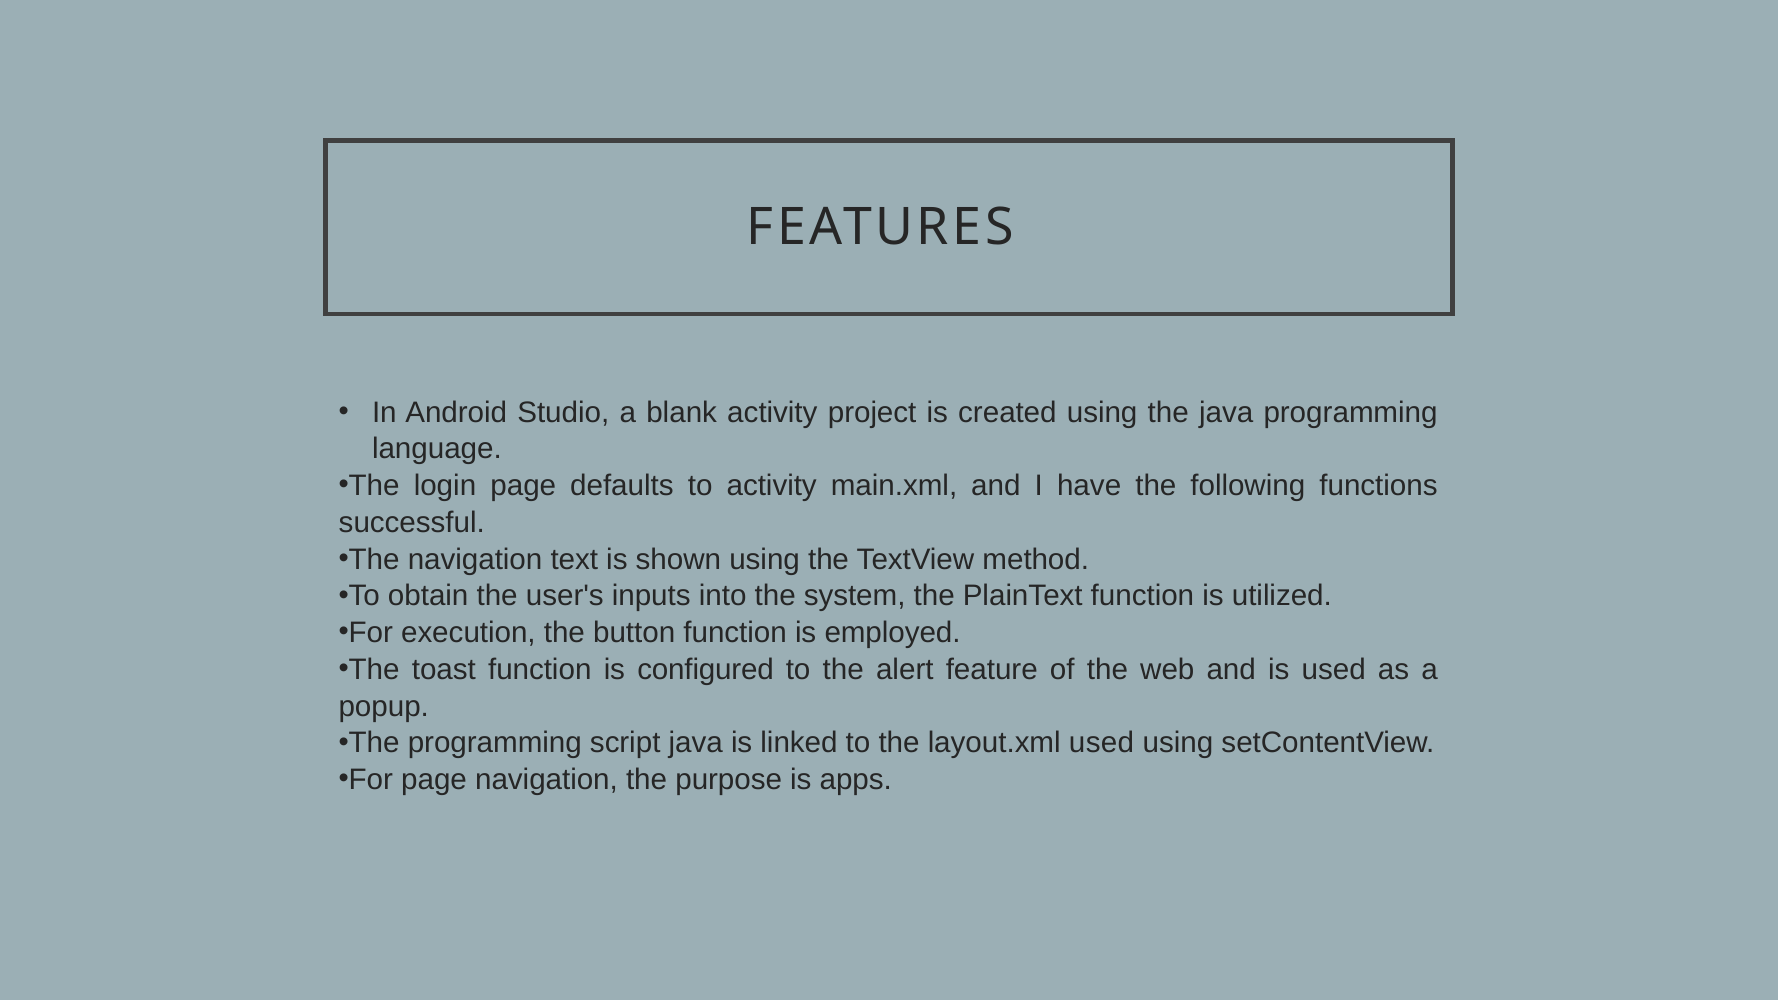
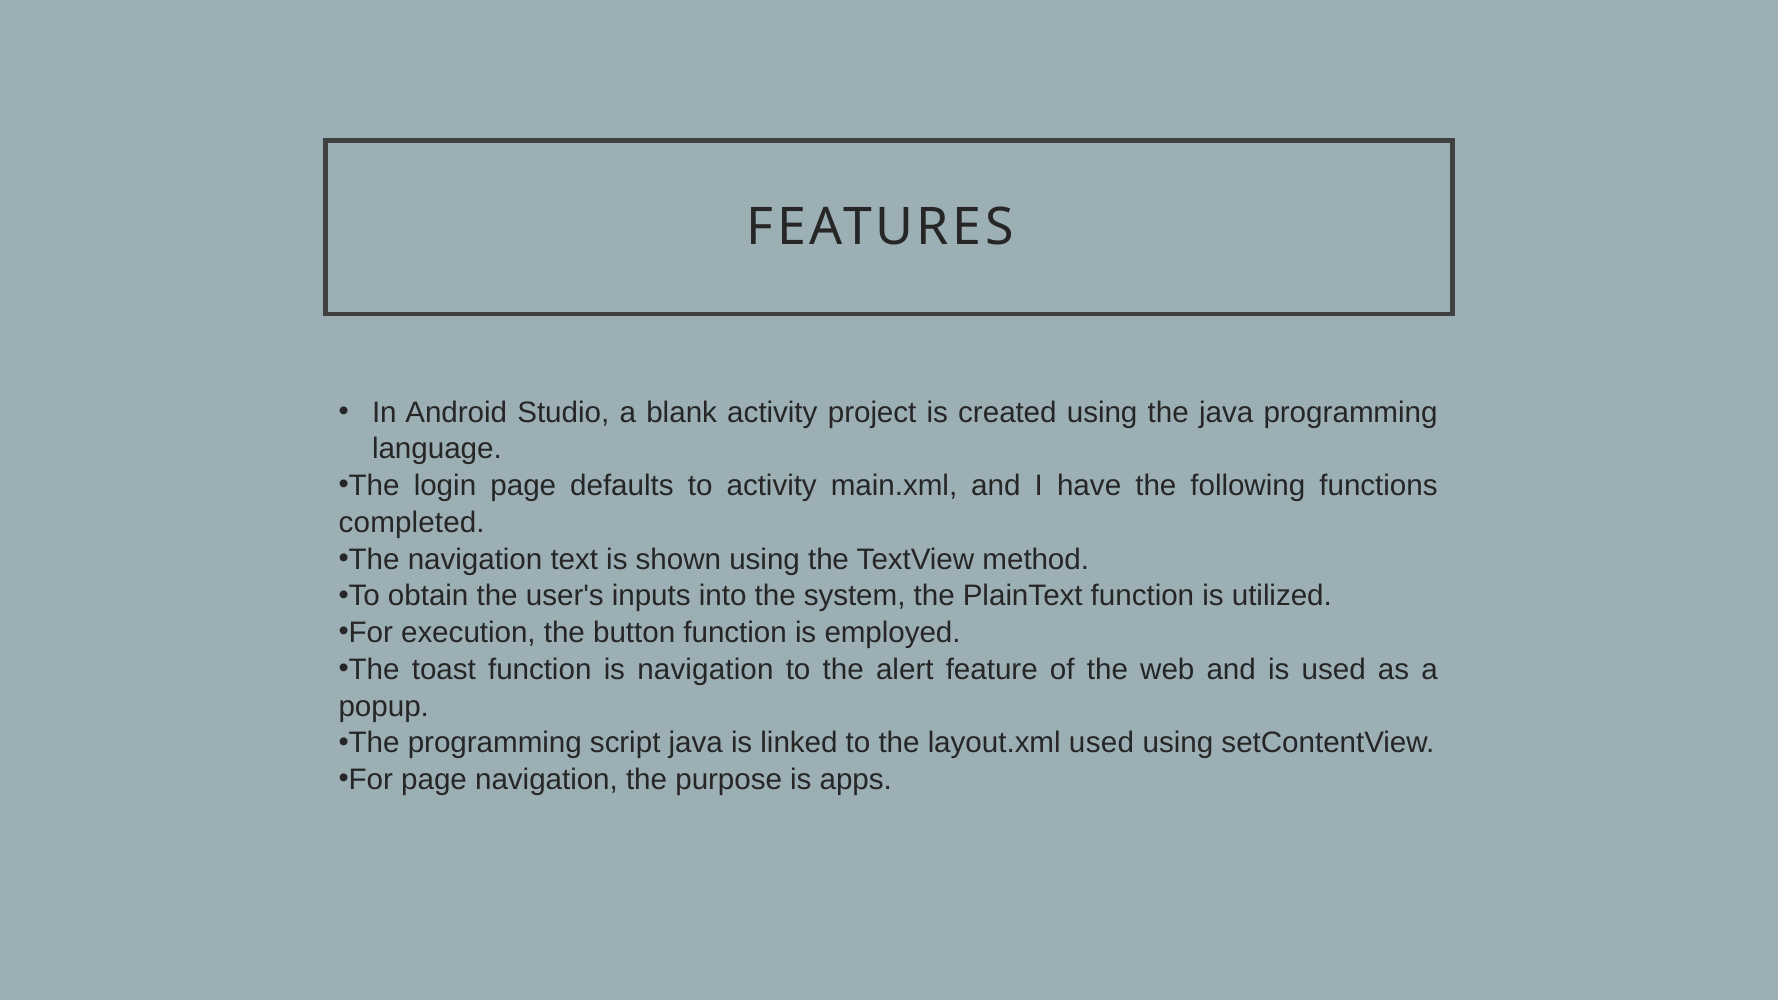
successful: successful -> completed
is configured: configured -> navigation
